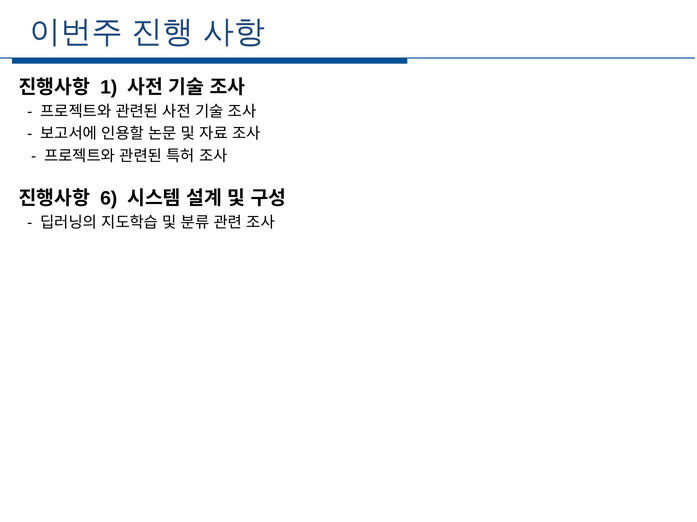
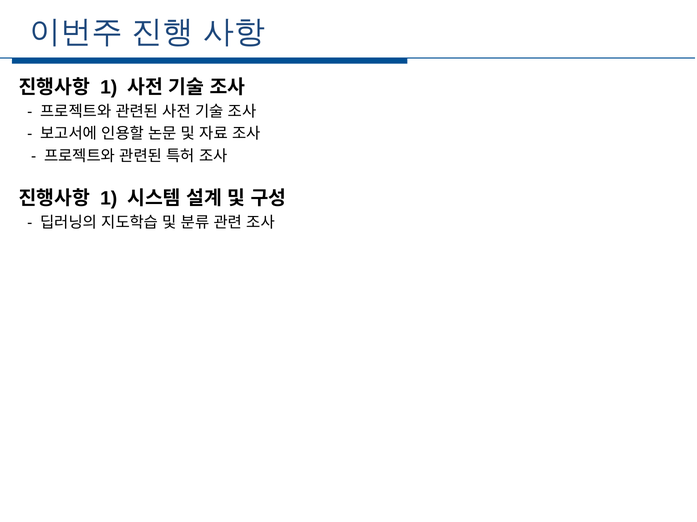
6 at (109, 199): 6 -> 1
